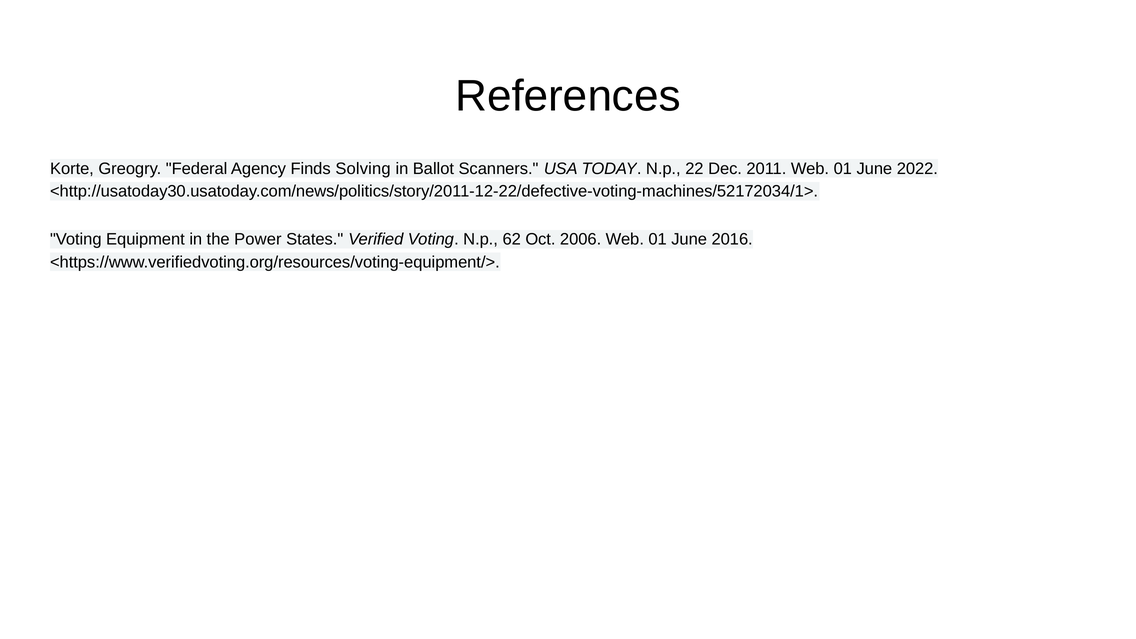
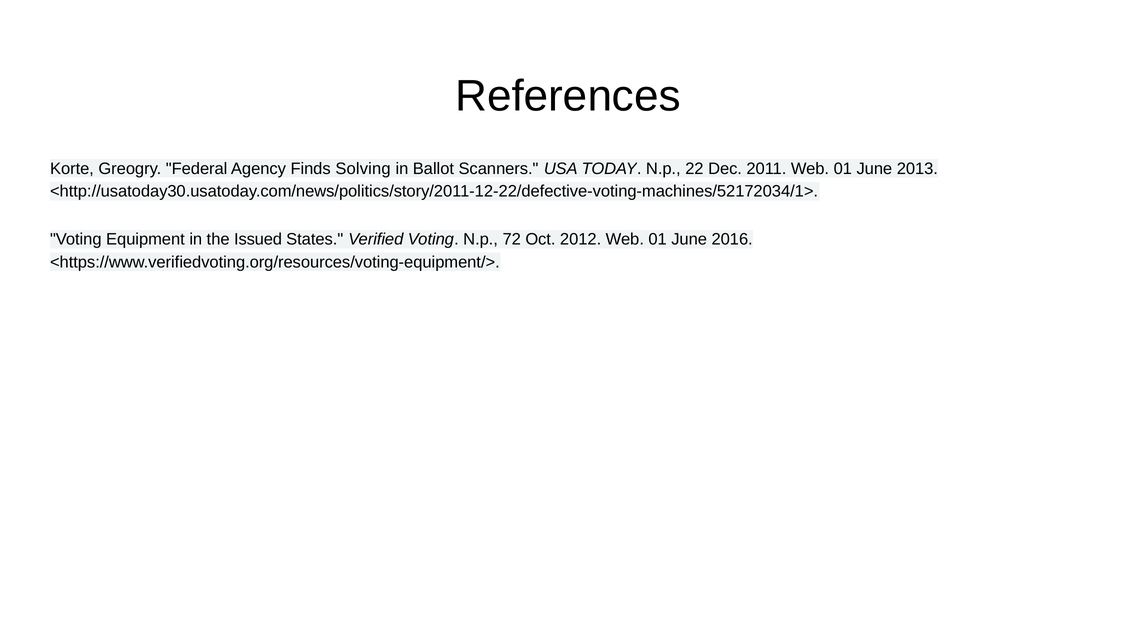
2022: 2022 -> 2013
Power: Power -> Issued
62: 62 -> 72
2006: 2006 -> 2012
